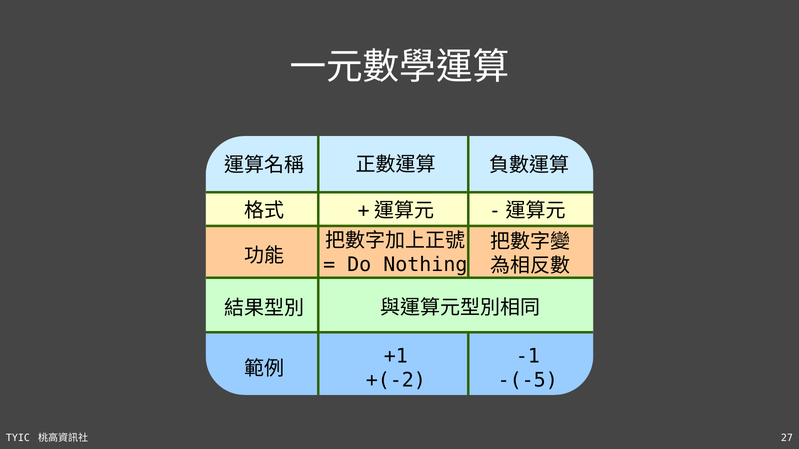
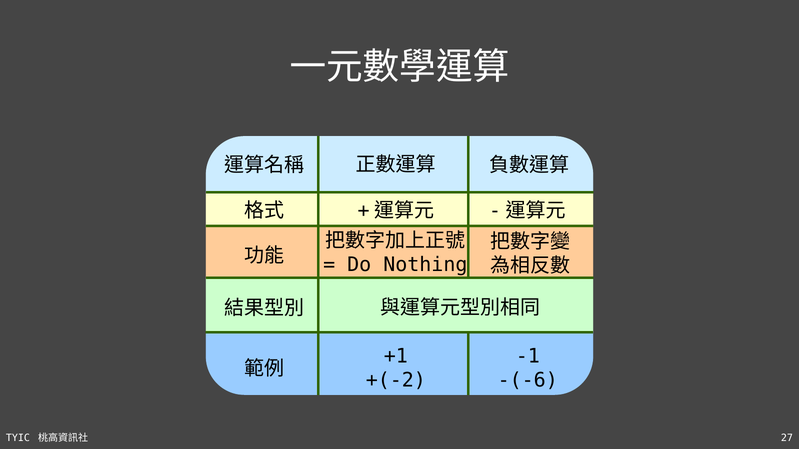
-(-5: -(-5 -> -(-6
